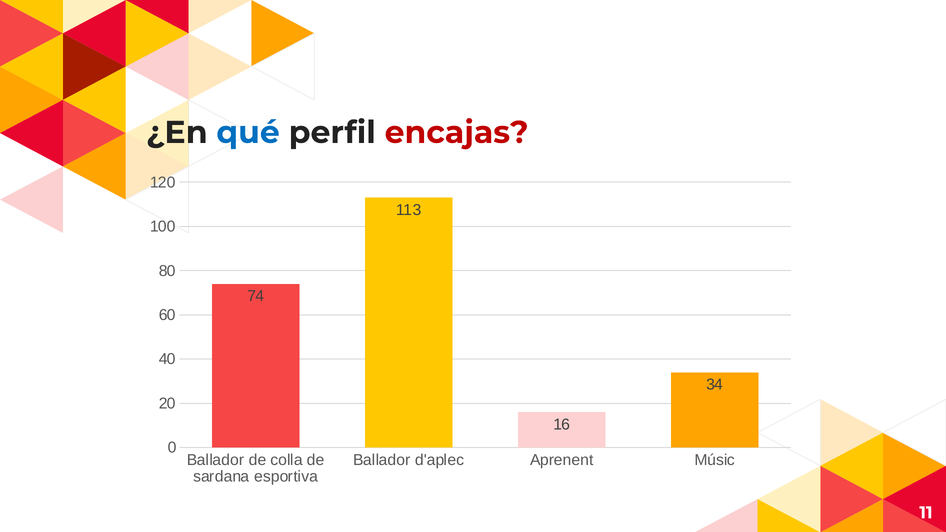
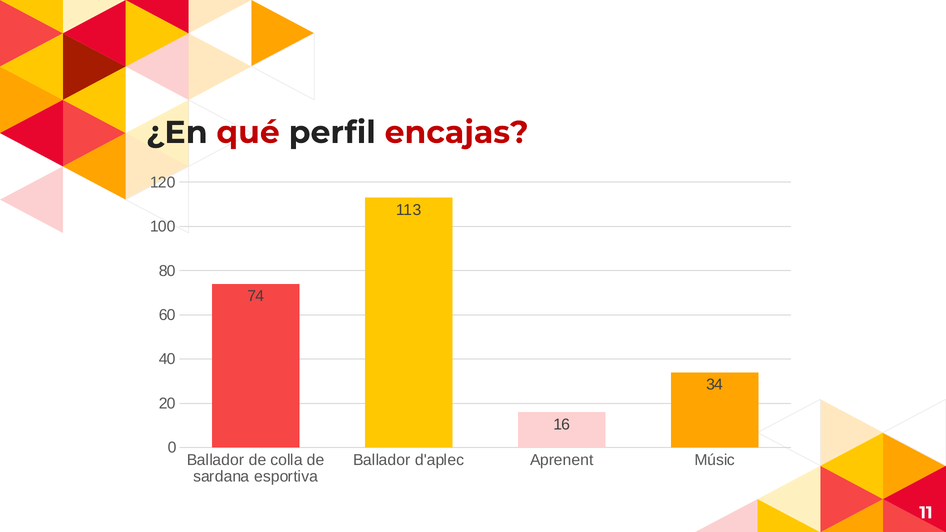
qué colour: blue -> red
